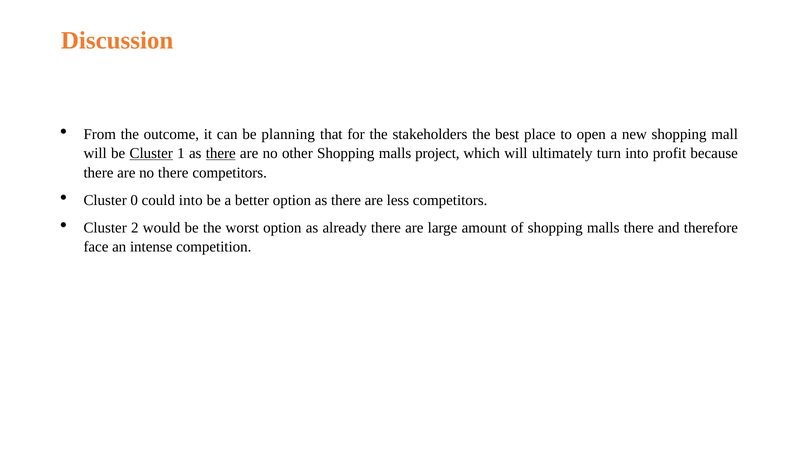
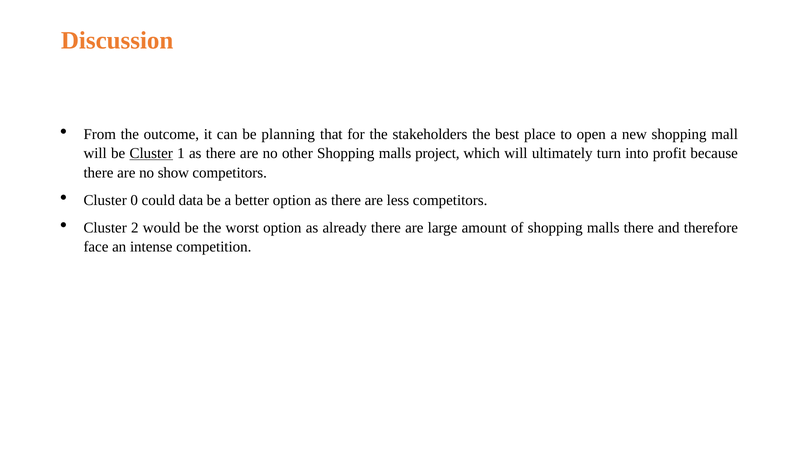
there at (221, 153) underline: present -> none
no there: there -> show
could into: into -> data
